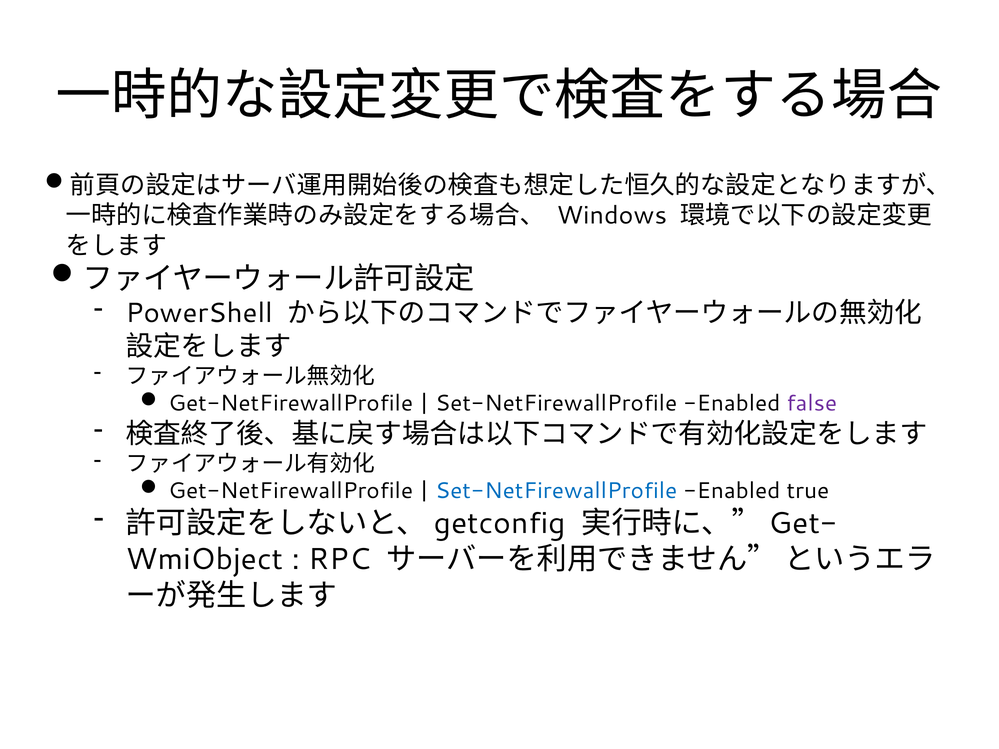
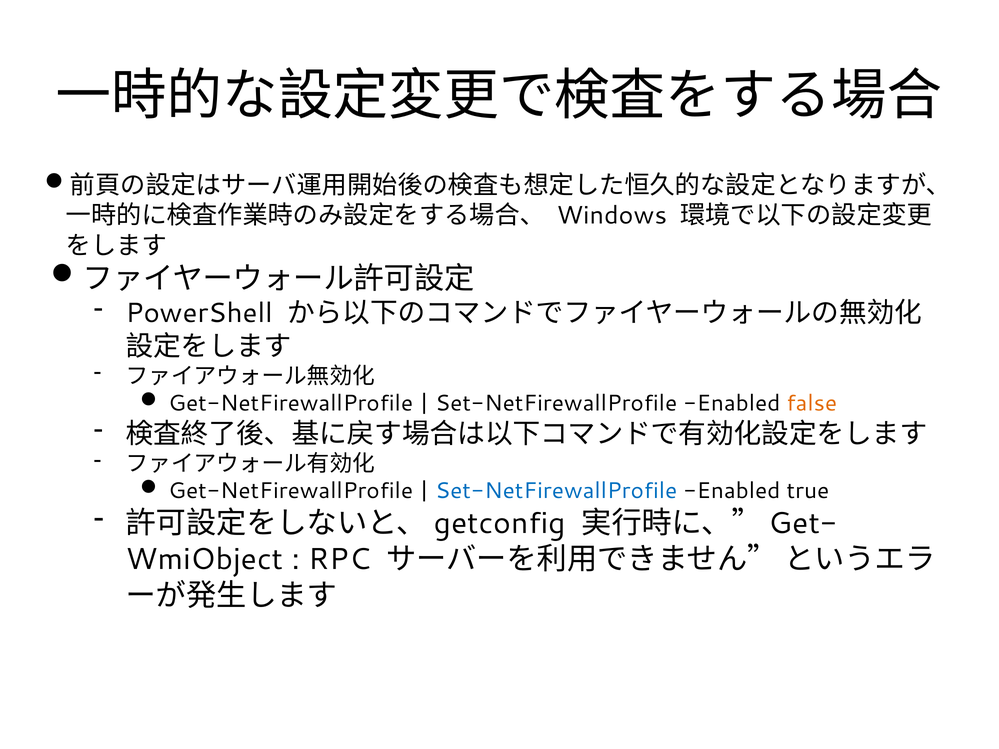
false colour: purple -> orange
